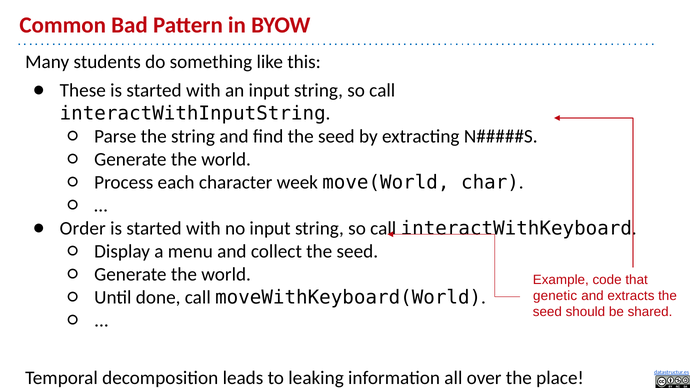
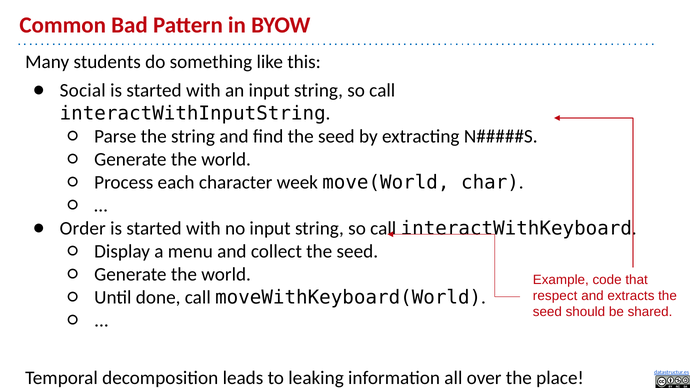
These: These -> Social
genetic: genetic -> respect
